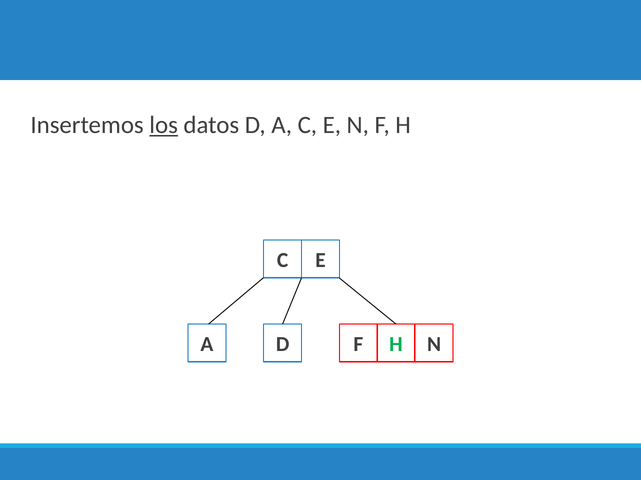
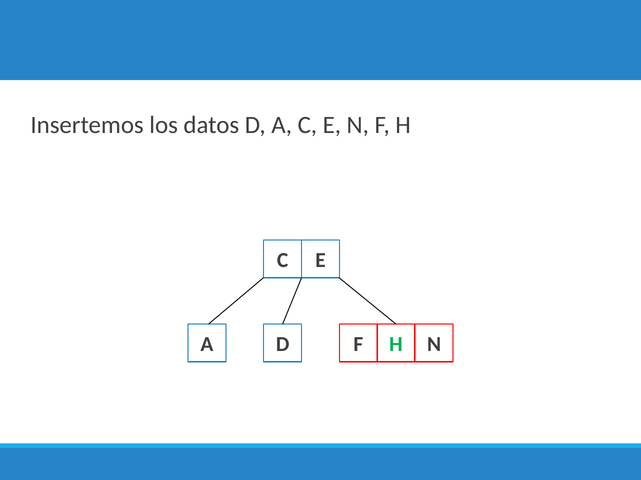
los underline: present -> none
